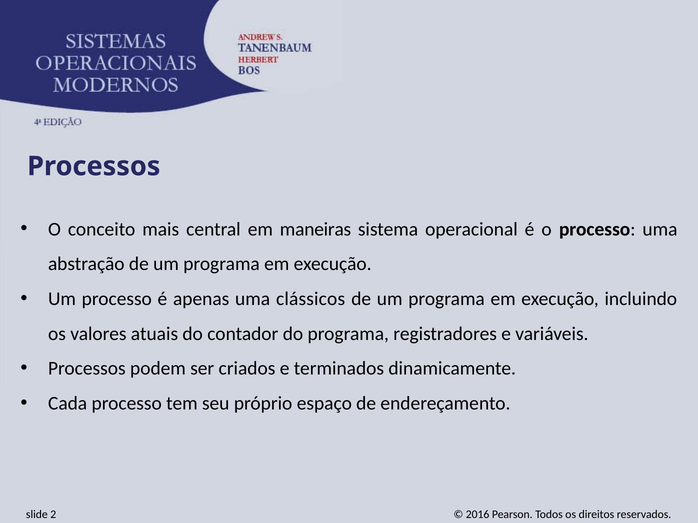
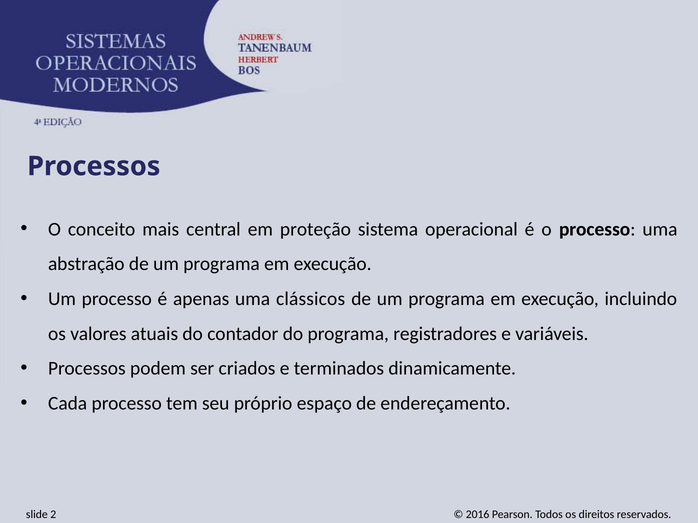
maneiras: maneiras -> proteção
